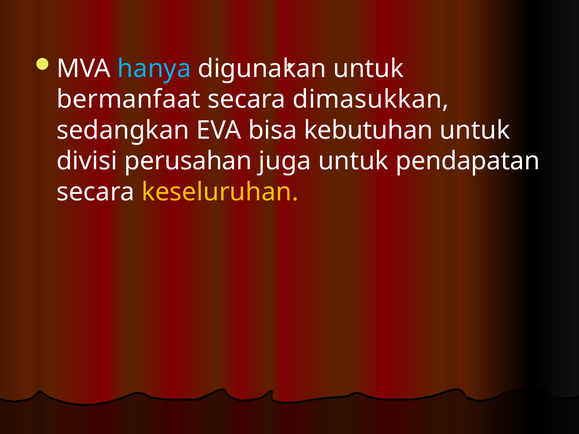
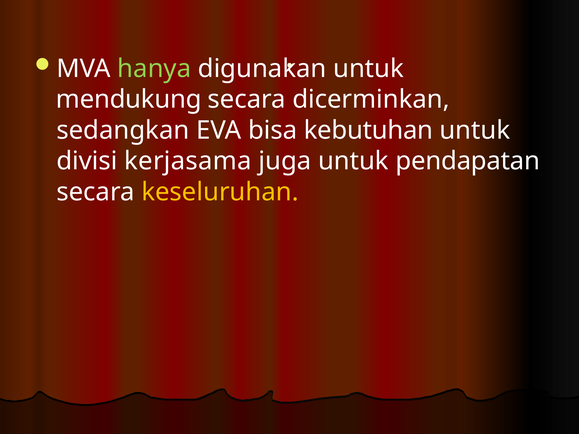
hanya colour: light blue -> light green
bermanfaat: bermanfaat -> mendukung
dimasukkan: dimasukkan -> dicerminkan
perusahan: perusahan -> kerjasama
